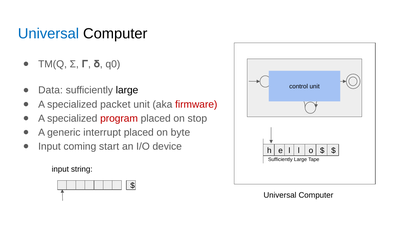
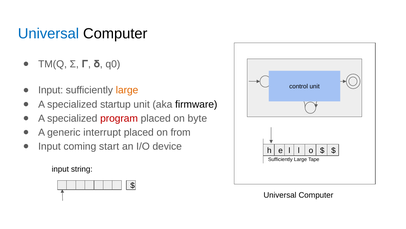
Data at (51, 90): Data -> Input
large at (127, 90) colour: black -> orange
packet: packet -> startup
firmware colour: red -> black
stop: stop -> byte
byte: byte -> from
